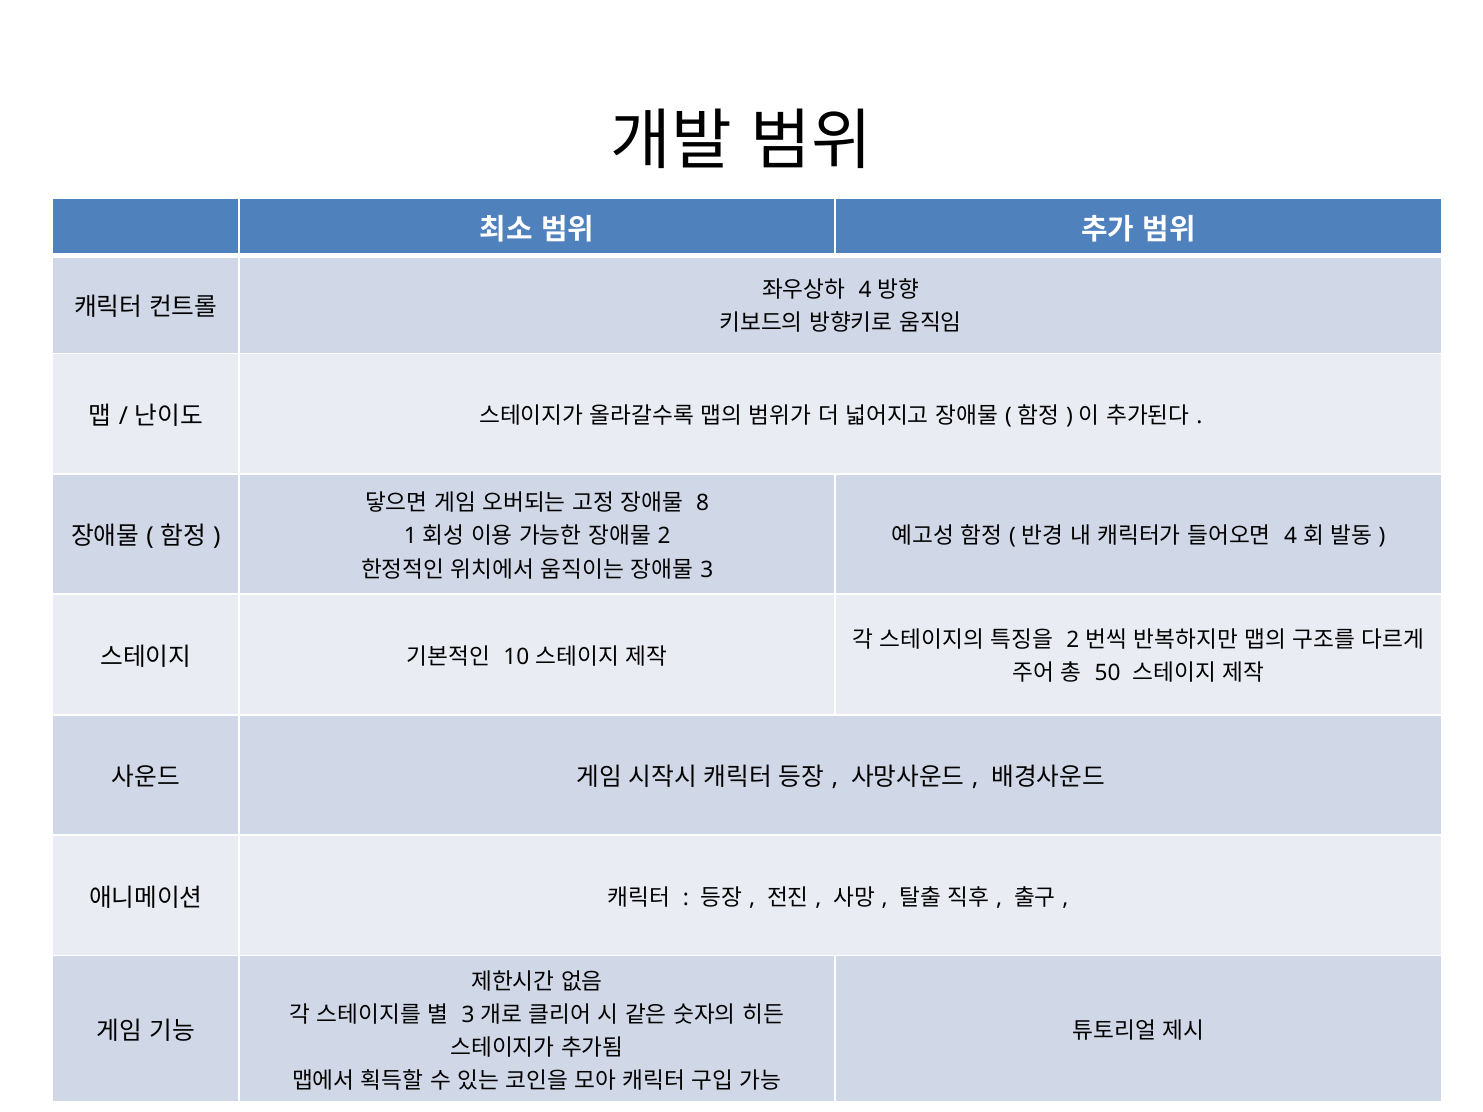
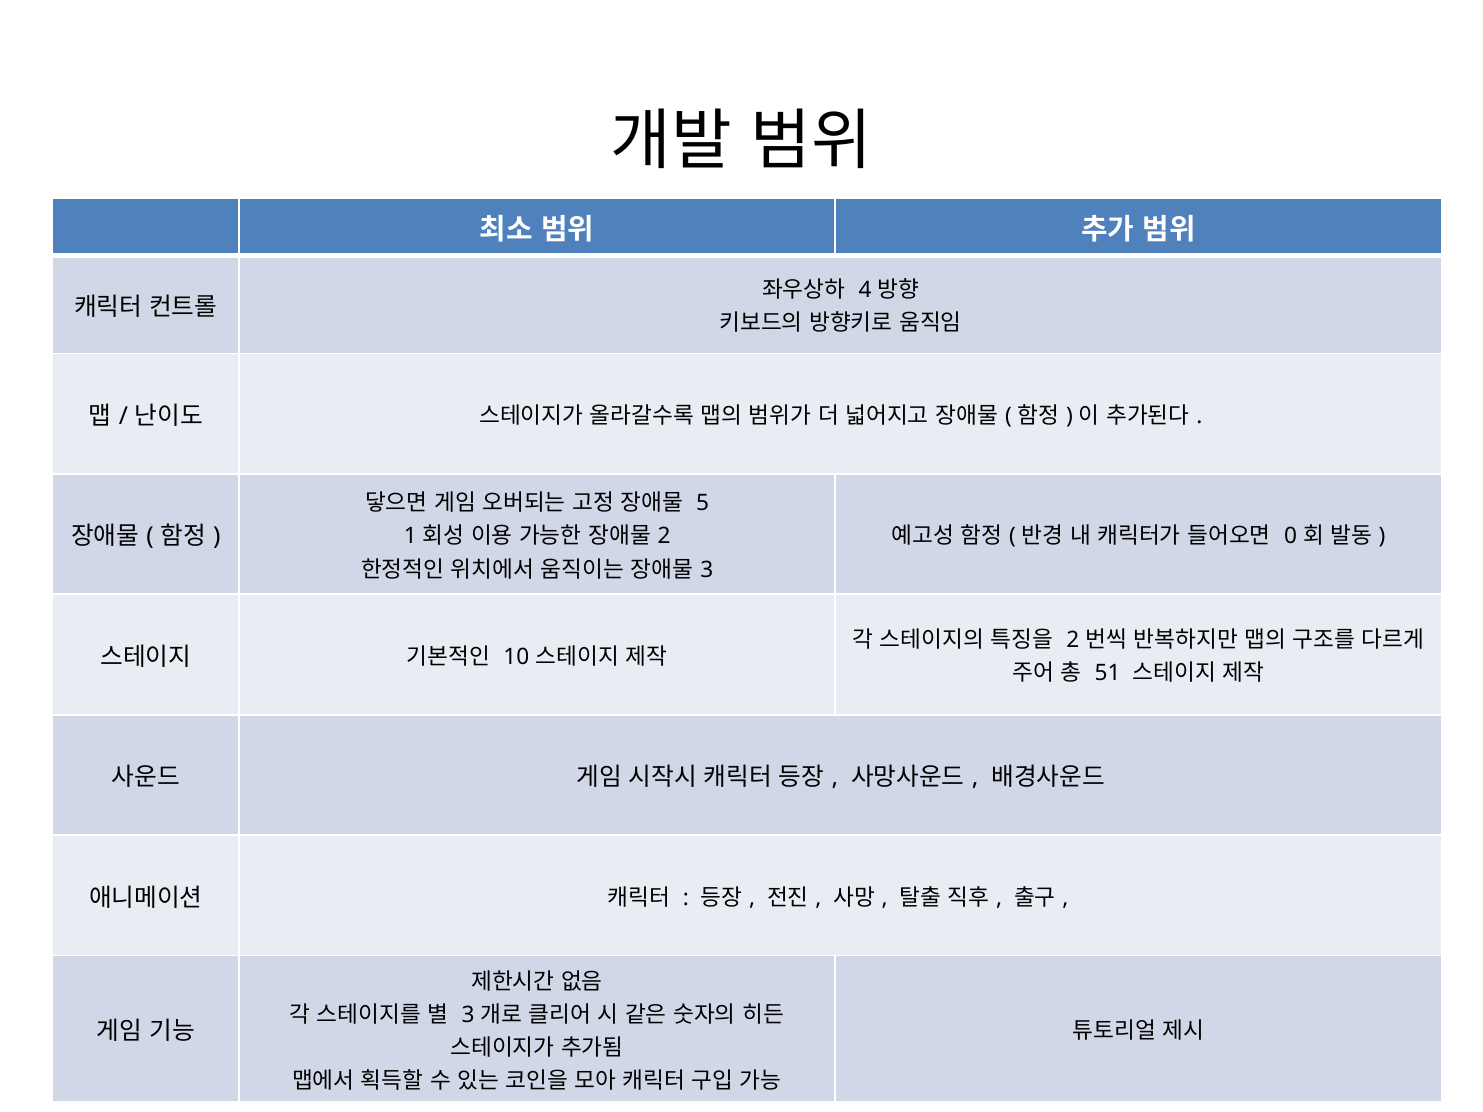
8: 8 -> 5
4 at (1291, 537): 4 -> 0
50: 50 -> 51
